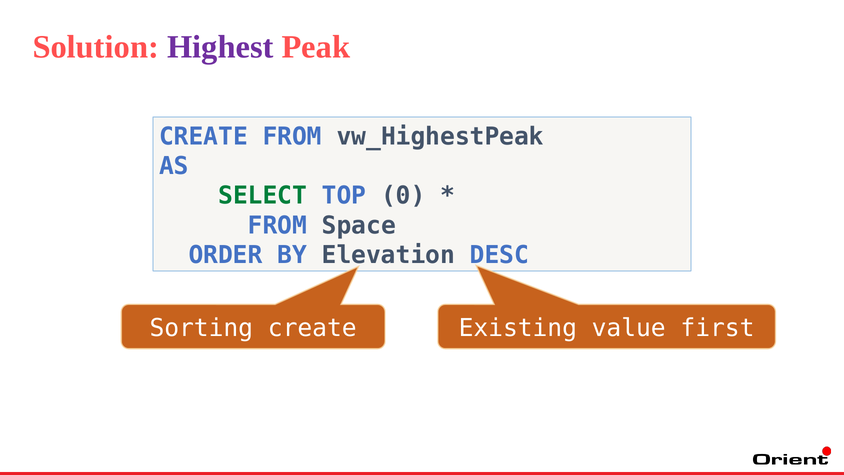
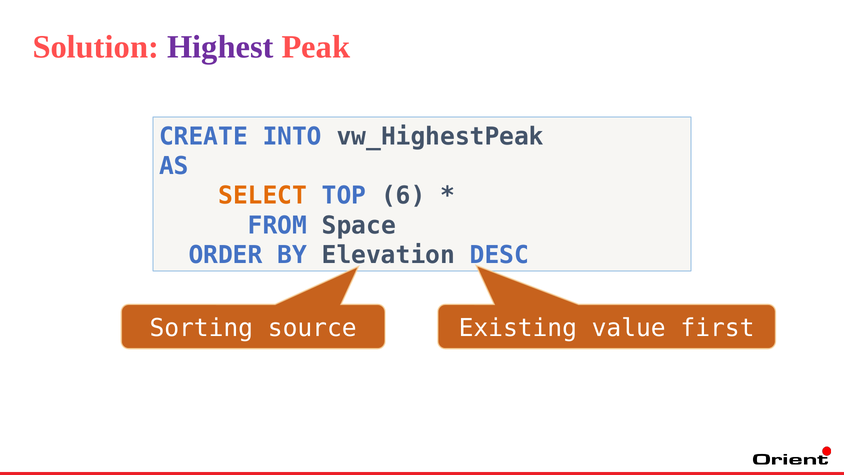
CREATE FROM: FROM -> INTO
SELECT colour: green -> orange
0: 0 -> 6
Sorting create: create -> source
